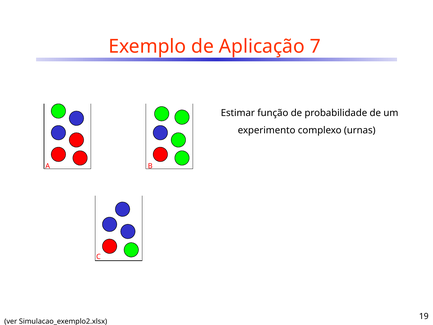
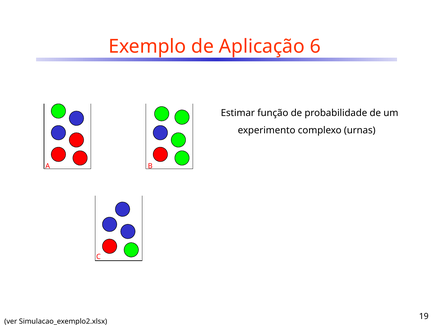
7: 7 -> 6
